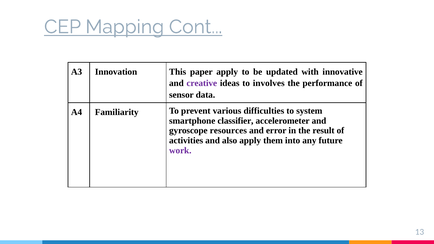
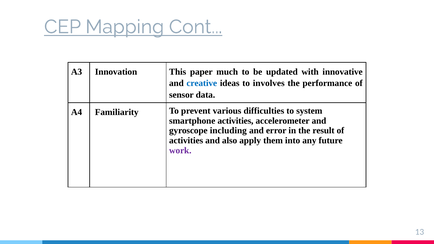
paper apply: apply -> much
creative colour: purple -> blue
smartphone classifier: classifier -> activities
resources: resources -> including
